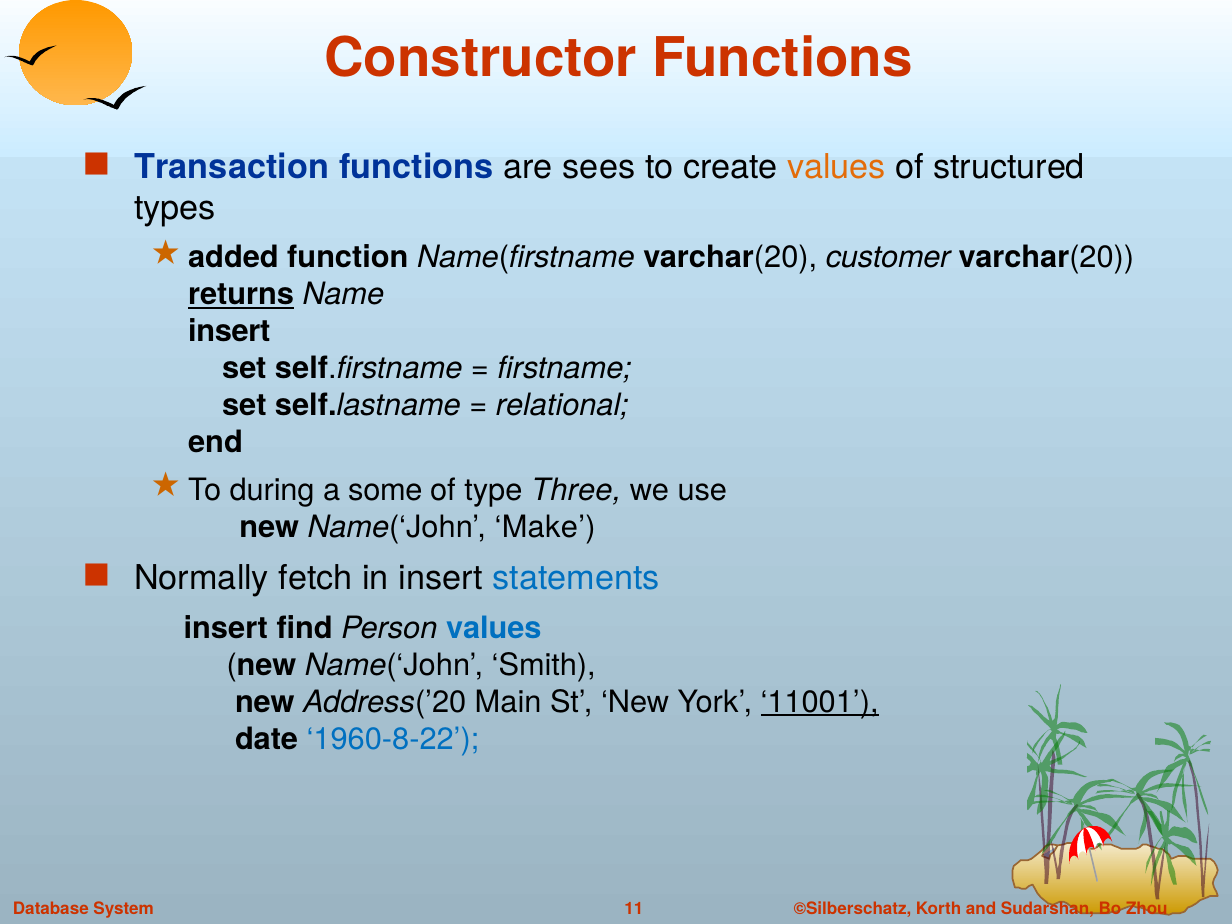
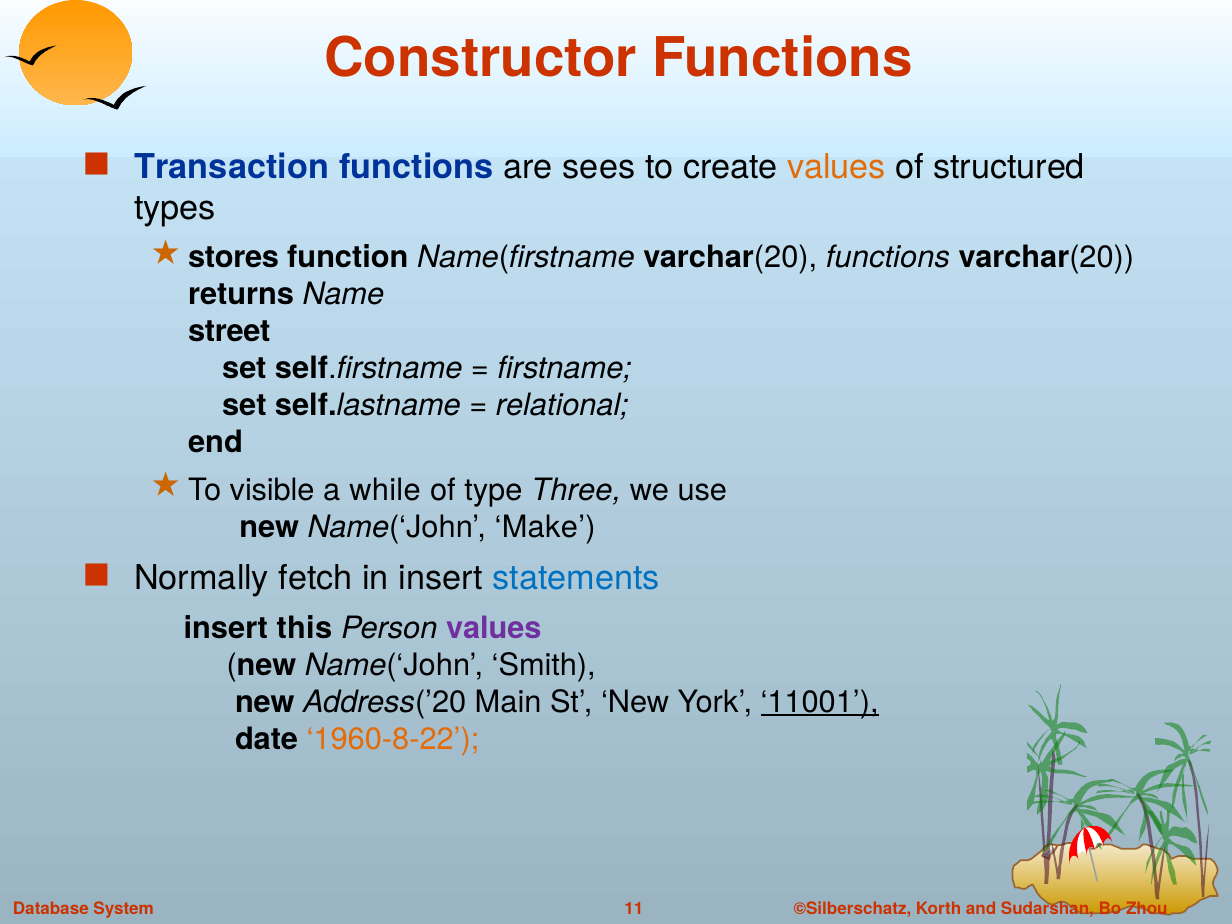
added: added -> stores
varchar(20 customer: customer -> functions
returns underline: present -> none
insert at (229, 332): insert -> street
during: during -> visible
some: some -> while
find: find -> this
values at (494, 628) colour: blue -> purple
1960-8-22 colour: blue -> orange
